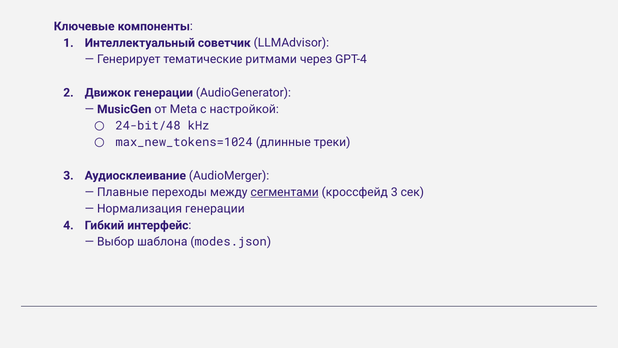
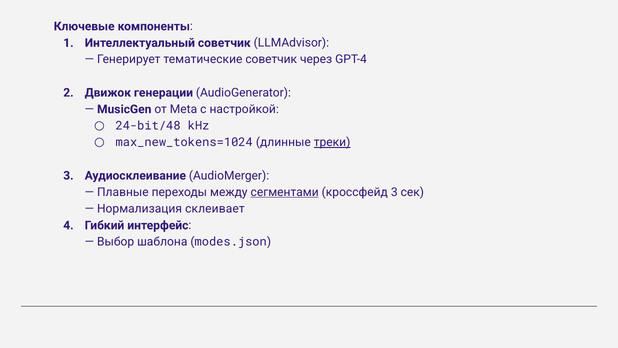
тематические ритмами: ритмами -> советчик
треки underline: none -> present
Нормализация генерации: генерации -> склеивает
